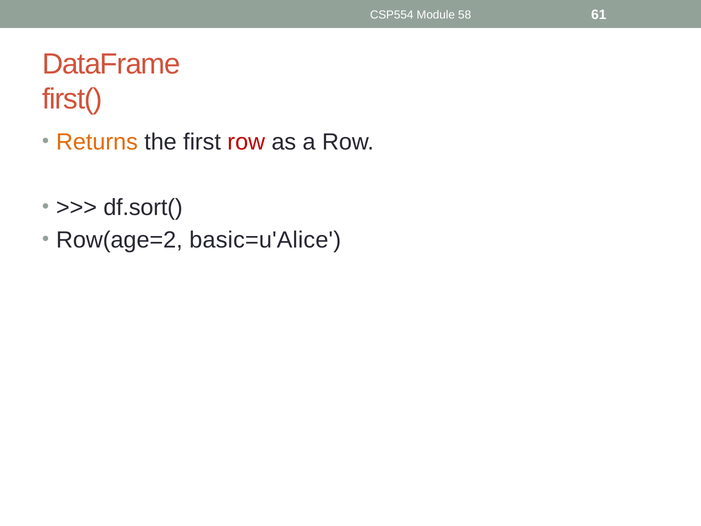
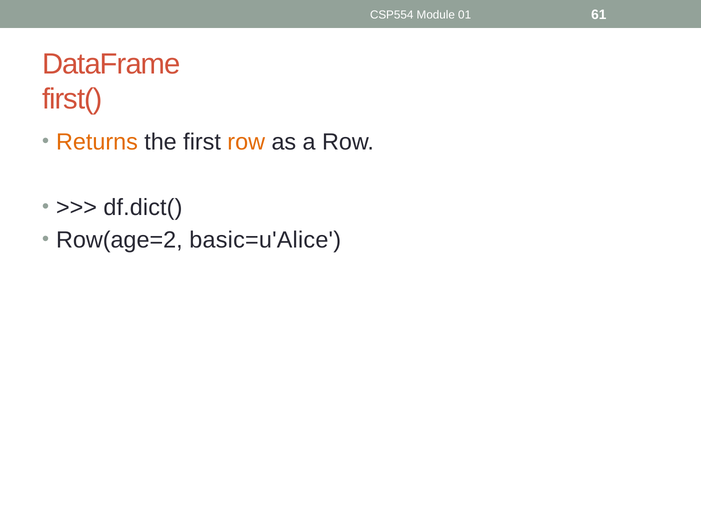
58: 58 -> 01
row at (246, 142) colour: red -> orange
df.sort(: df.sort( -> df.dict(
